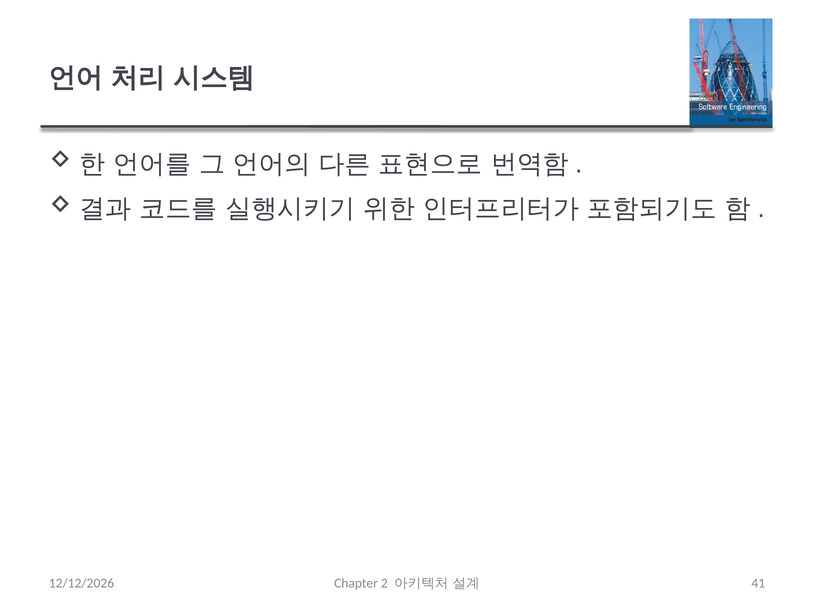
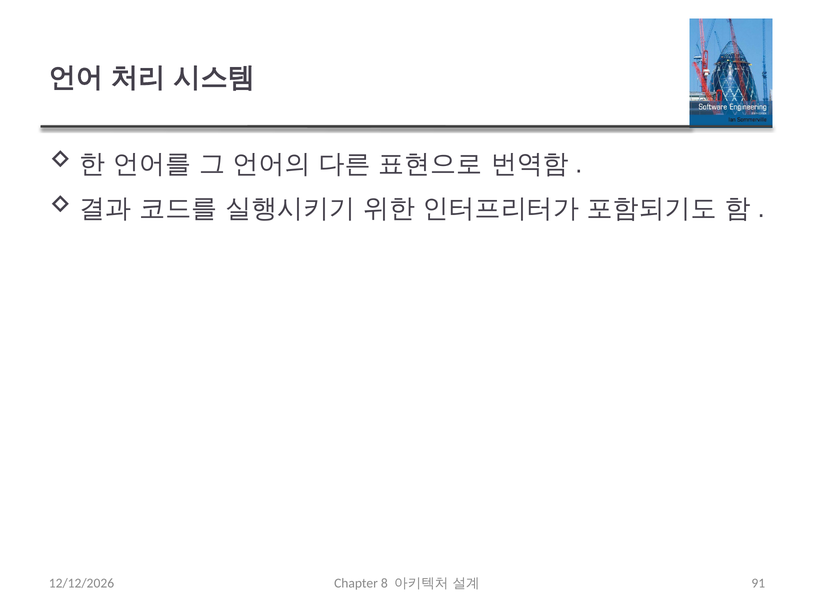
41: 41 -> 91
2: 2 -> 8
